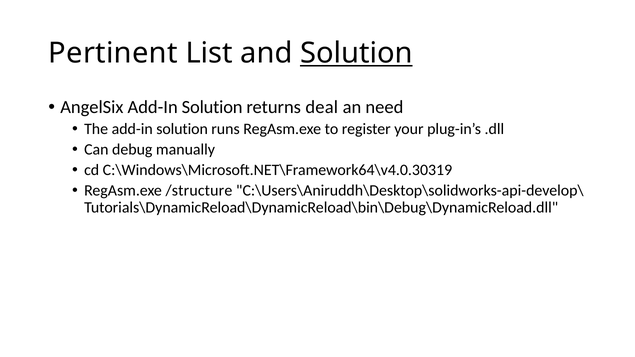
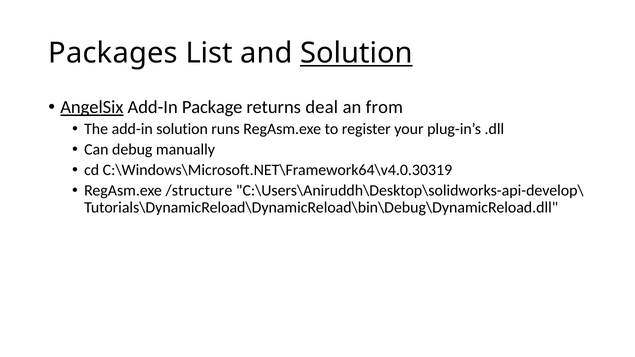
Pertinent: Pertinent -> Packages
AngelSix underline: none -> present
Solution at (212, 107): Solution -> Package
need: need -> from
